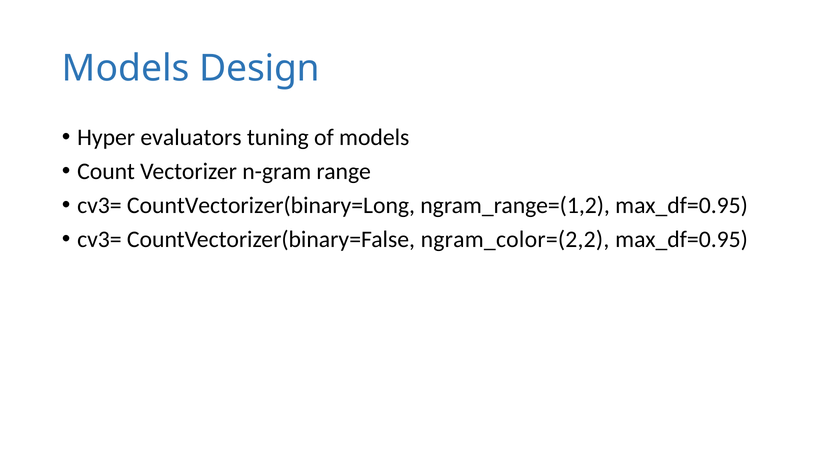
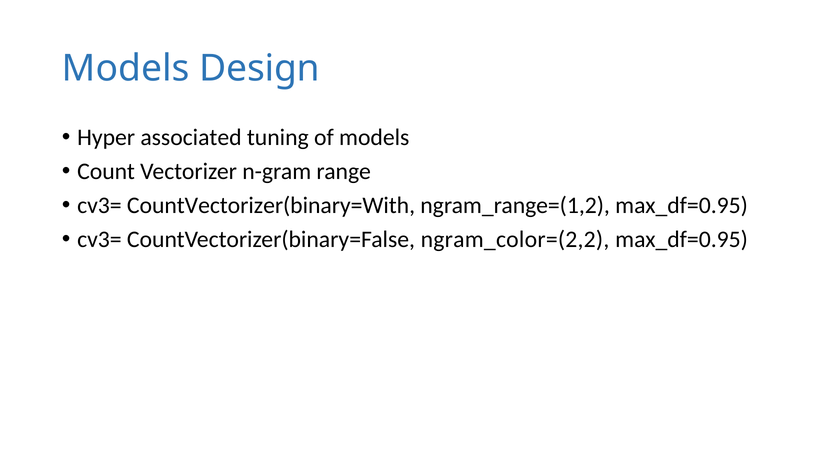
evaluators: evaluators -> associated
CountVectorizer(binary=Long: CountVectorizer(binary=Long -> CountVectorizer(binary=With
